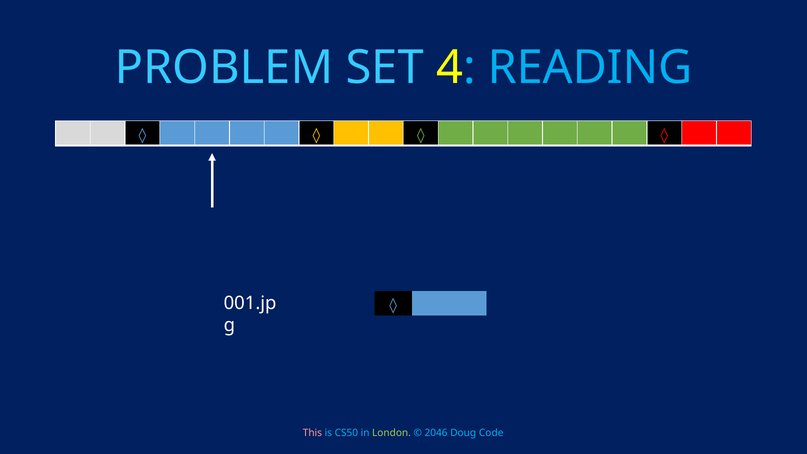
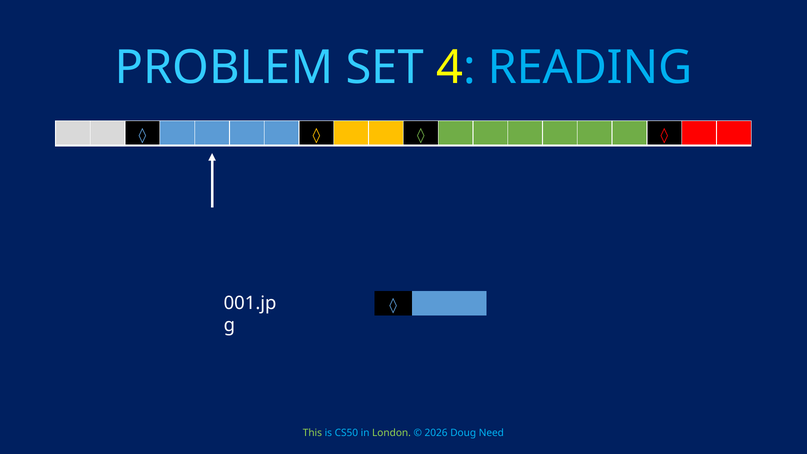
This colour: pink -> light green
2046: 2046 -> 2026
Code: Code -> Need
